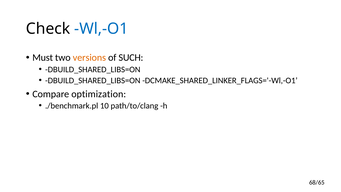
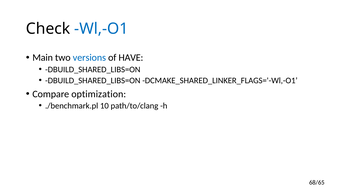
Must: Must -> Main
versions colour: orange -> blue
SUCH: SUCH -> HAVE
